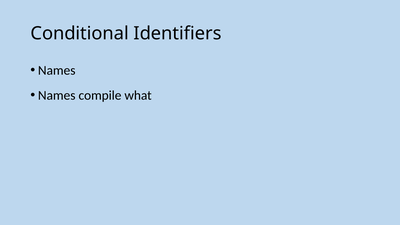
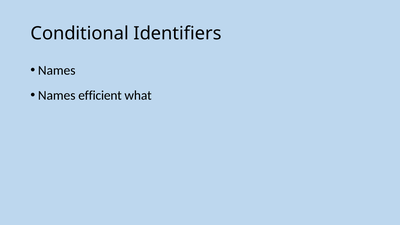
compile: compile -> efficient
